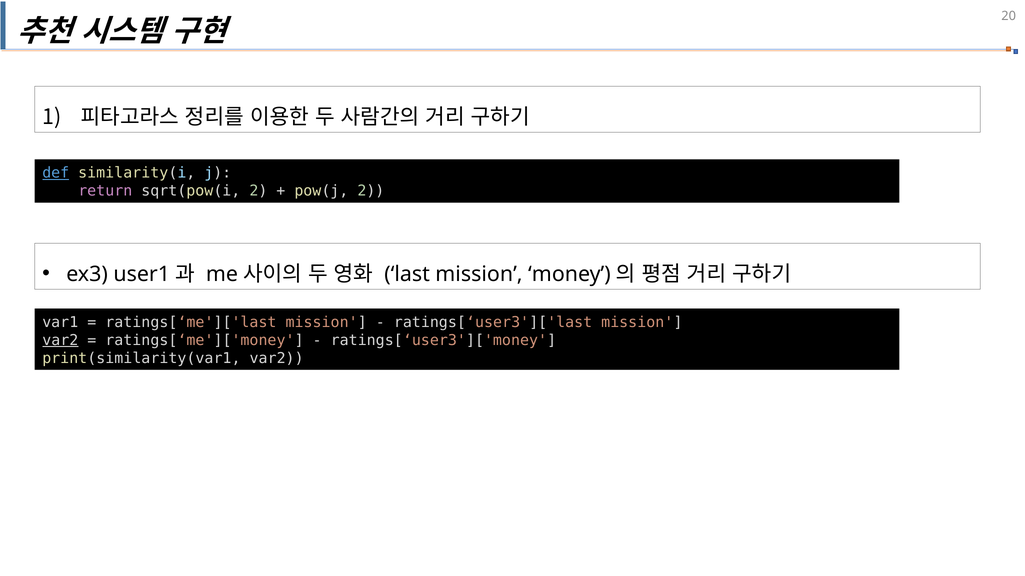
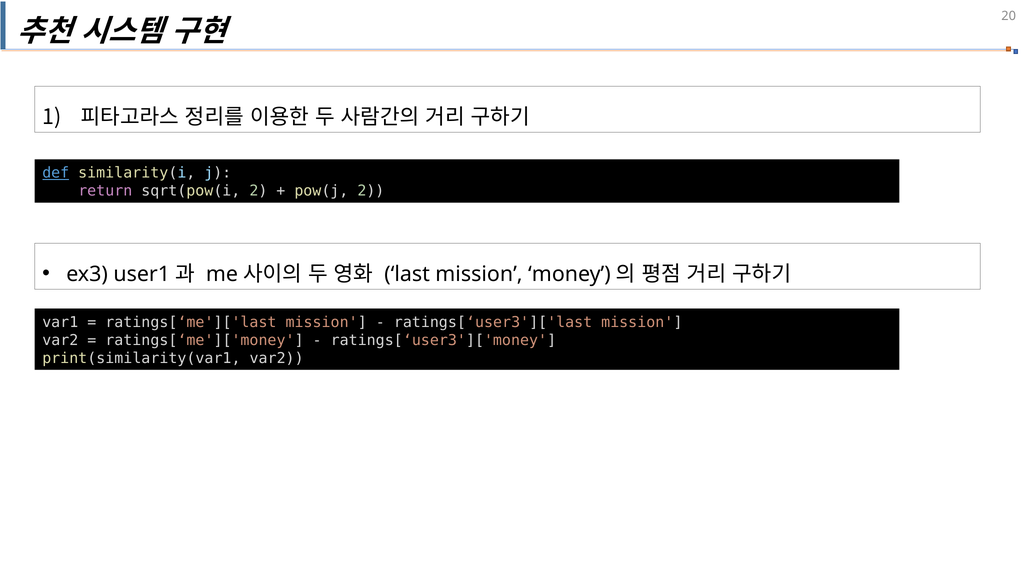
var2 at (60, 341) underline: present -> none
